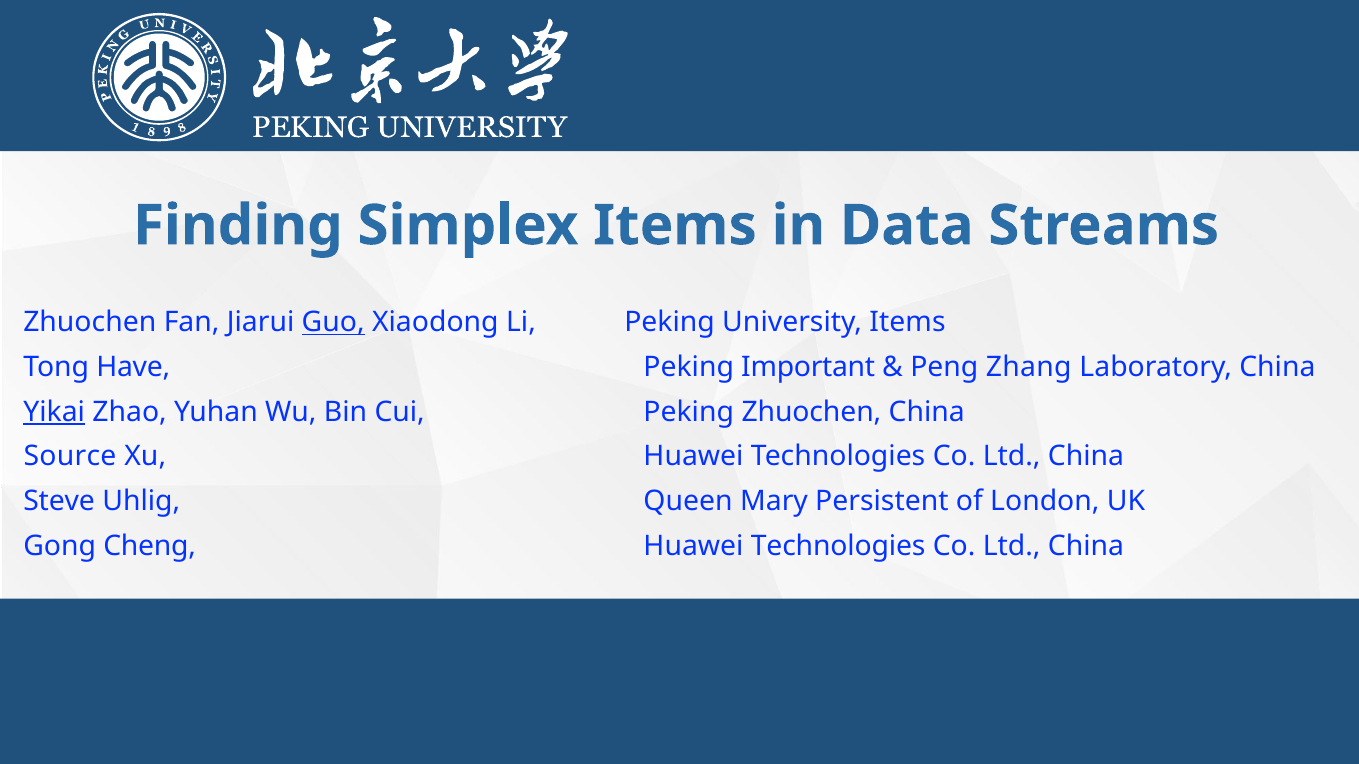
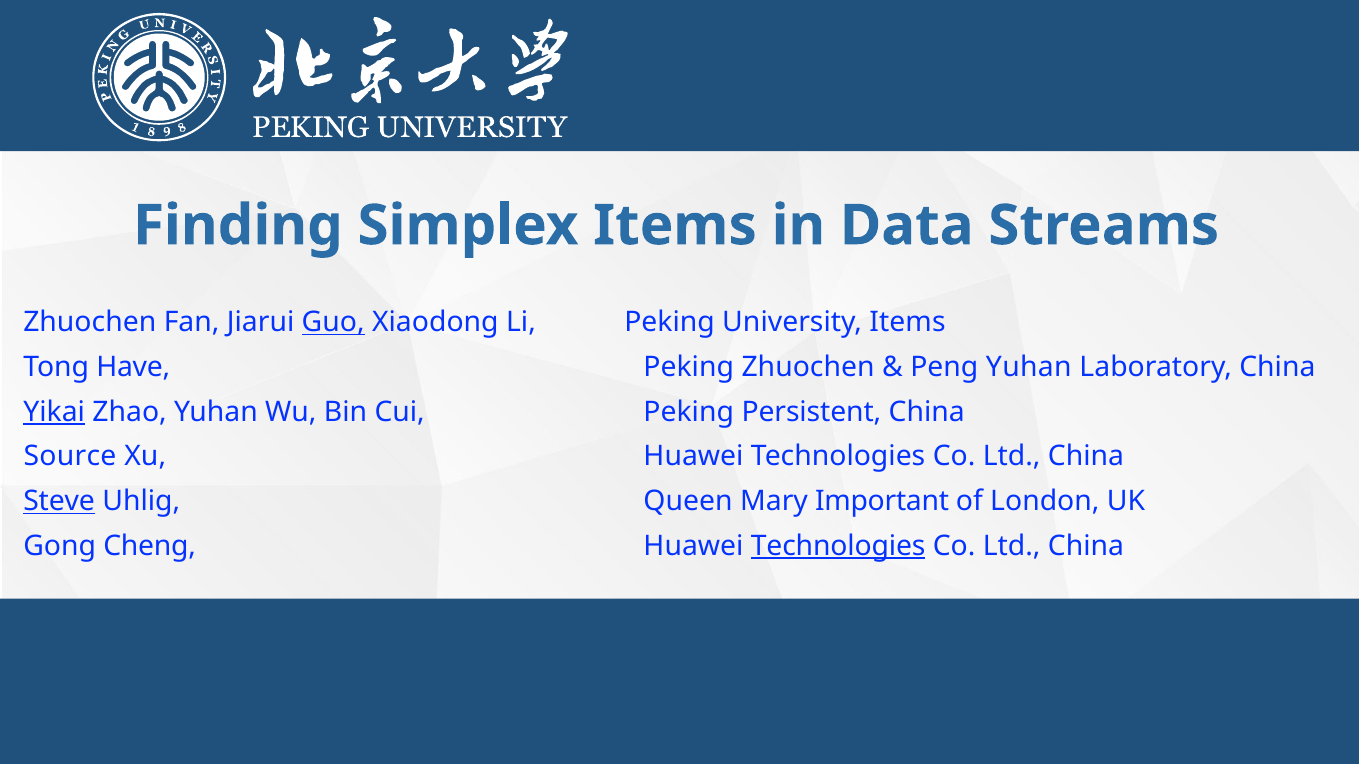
Peking Important: Important -> Zhuochen
Peng Zhang: Zhang -> Yuhan
Peking Zhuochen: Zhuochen -> Persistent
Steve underline: none -> present
Persistent: Persistent -> Important
Technologies at (838, 546) underline: none -> present
